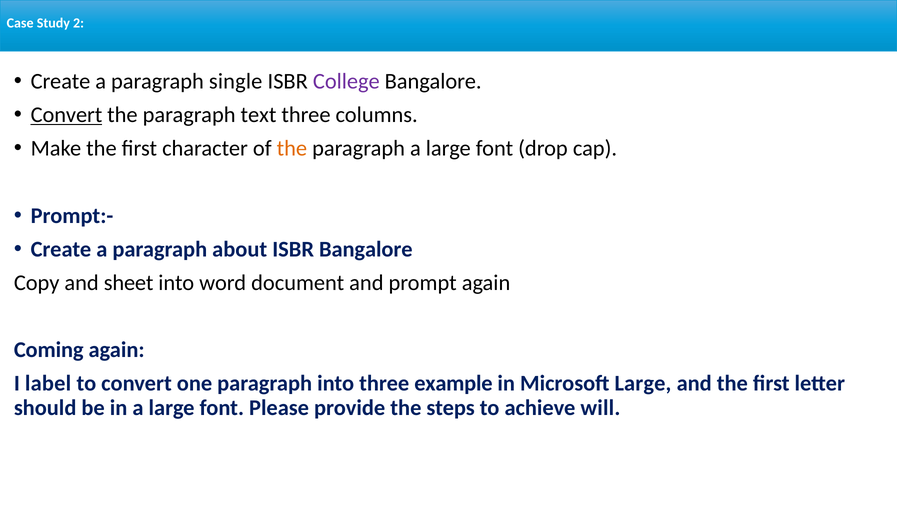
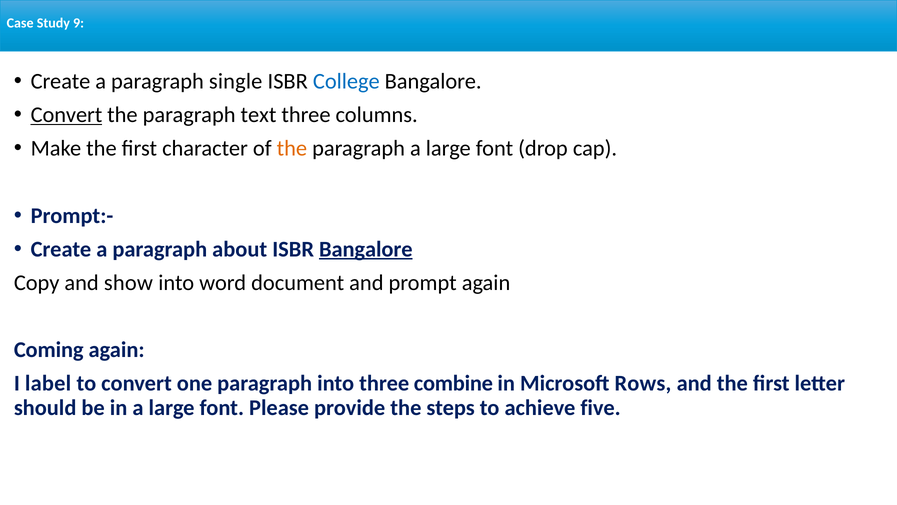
2: 2 -> 9
College colour: purple -> blue
Bangalore at (366, 249) underline: none -> present
sheet: sheet -> show
example: example -> combine
Microsoft Large: Large -> Rows
will: will -> five
